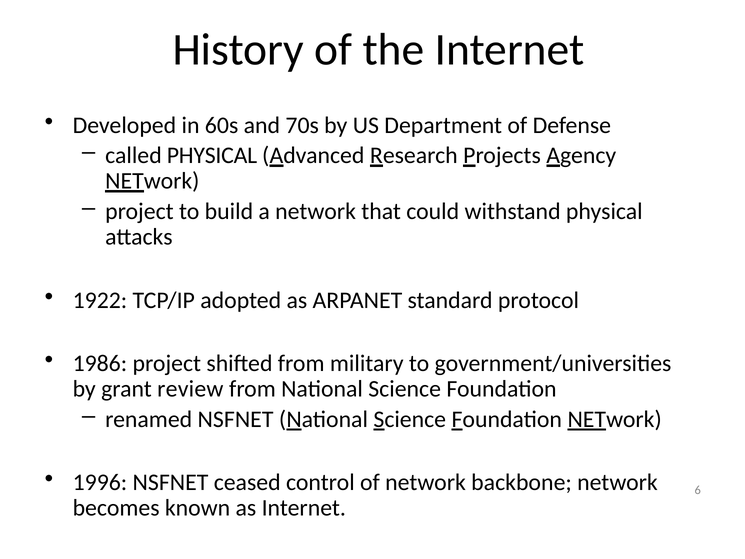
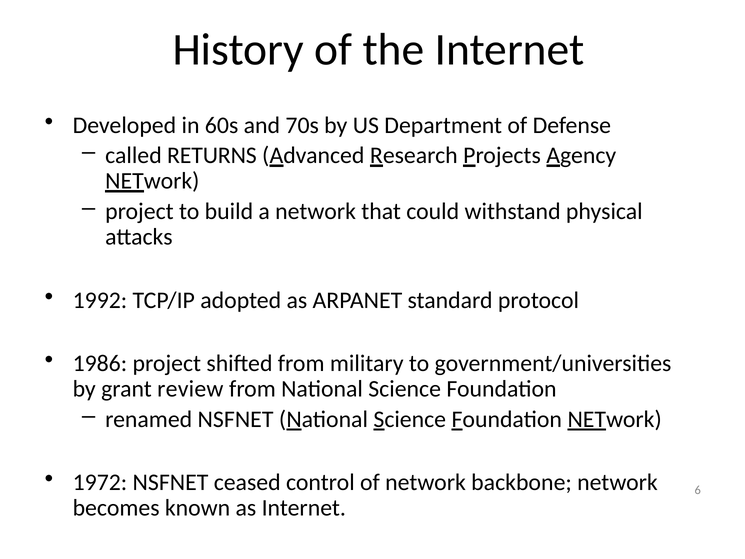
called PHYSICAL: PHYSICAL -> RETURNS
1922: 1922 -> 1992
1996: 1996 -> 1972
